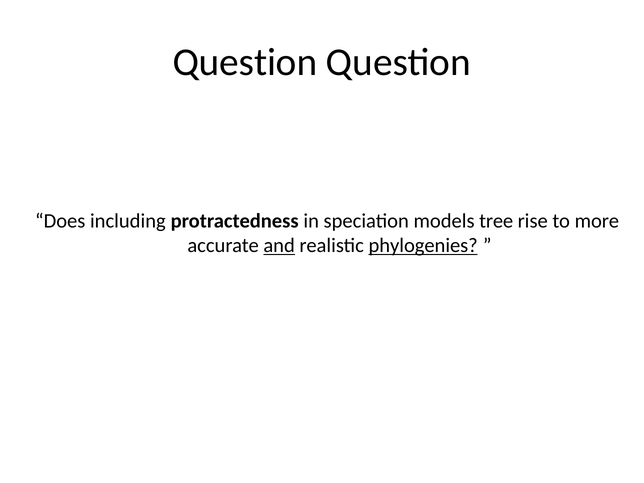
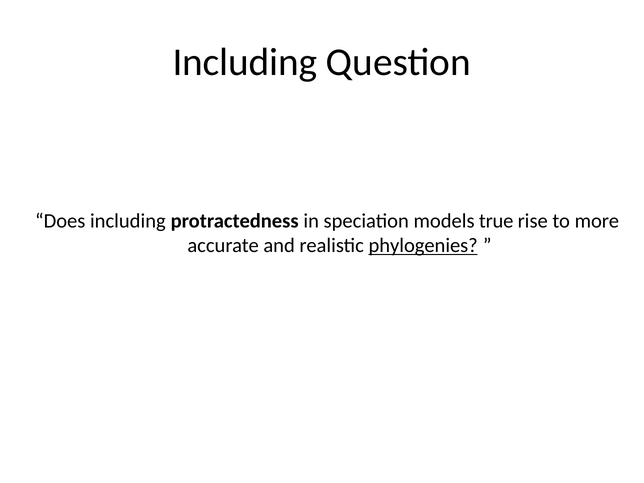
Question at (245, 62): Question -> Including
tree: tree -> true
and underline: present -> none
